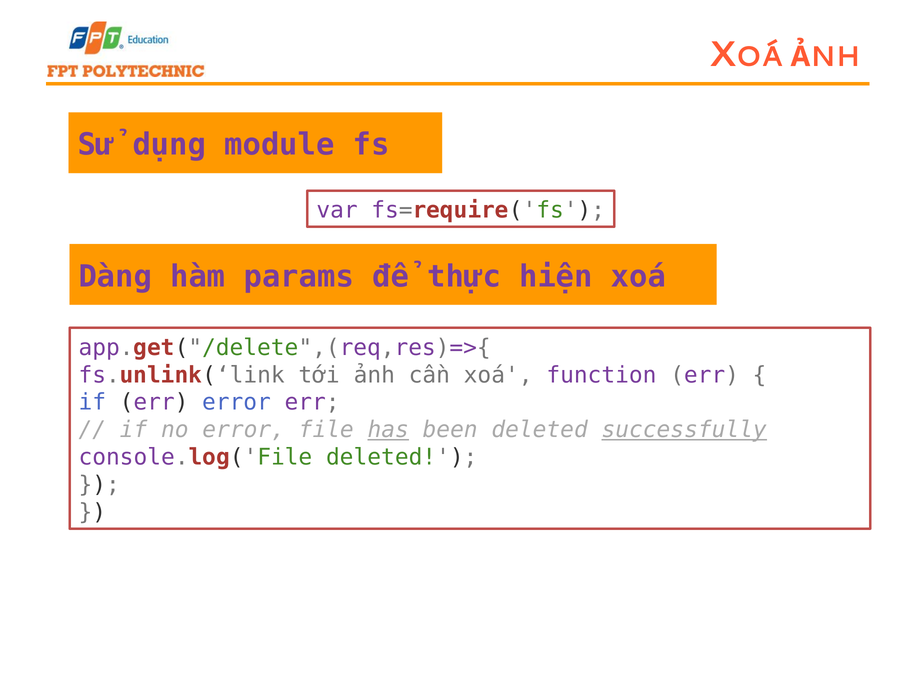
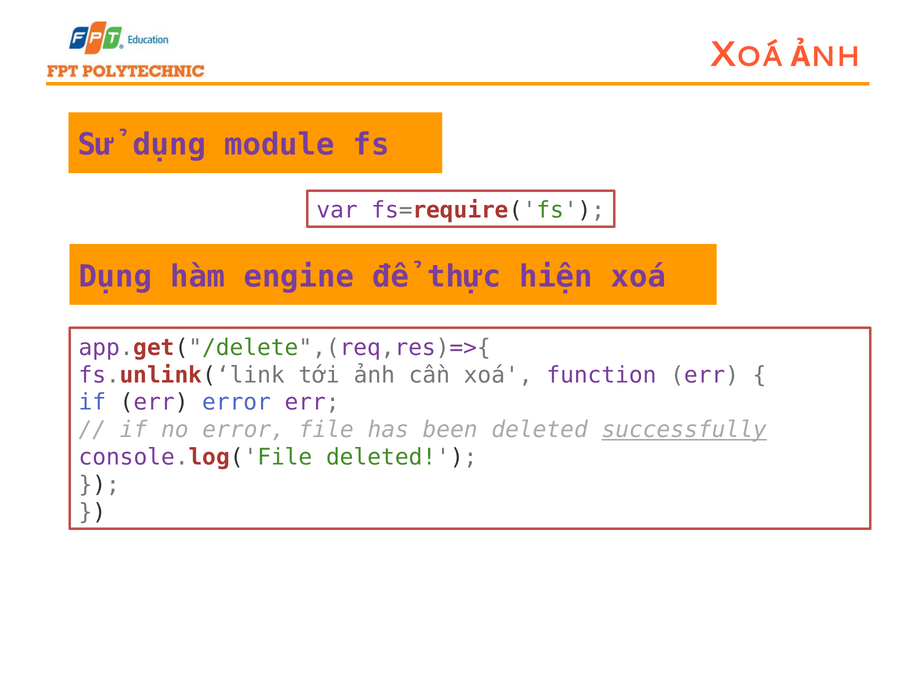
Dàng at (115, 277): Dàng -> Dụng
params: params -> engine
has underline: present -> none
